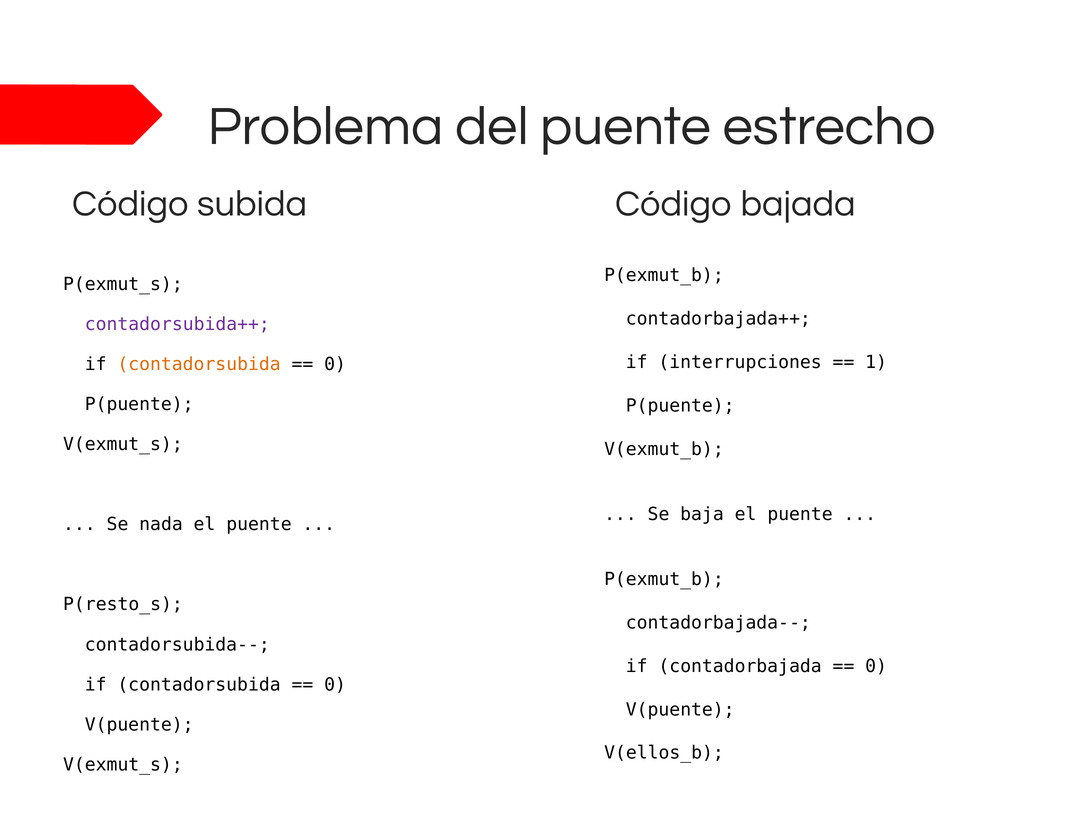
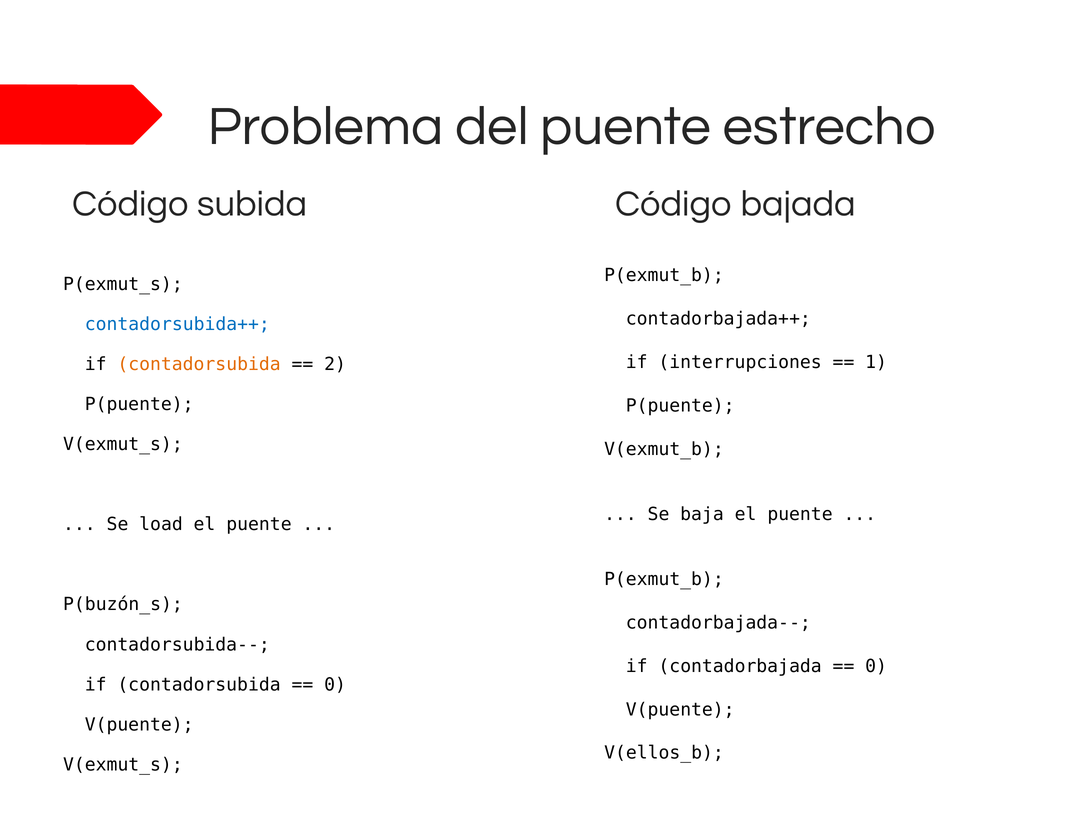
contadorsubida++ colour: purple -> blue
0 at (335, 365): 0 -> 2
nada: nada -> load
P(resto_s: P(resto_s -> P(buzón_s
